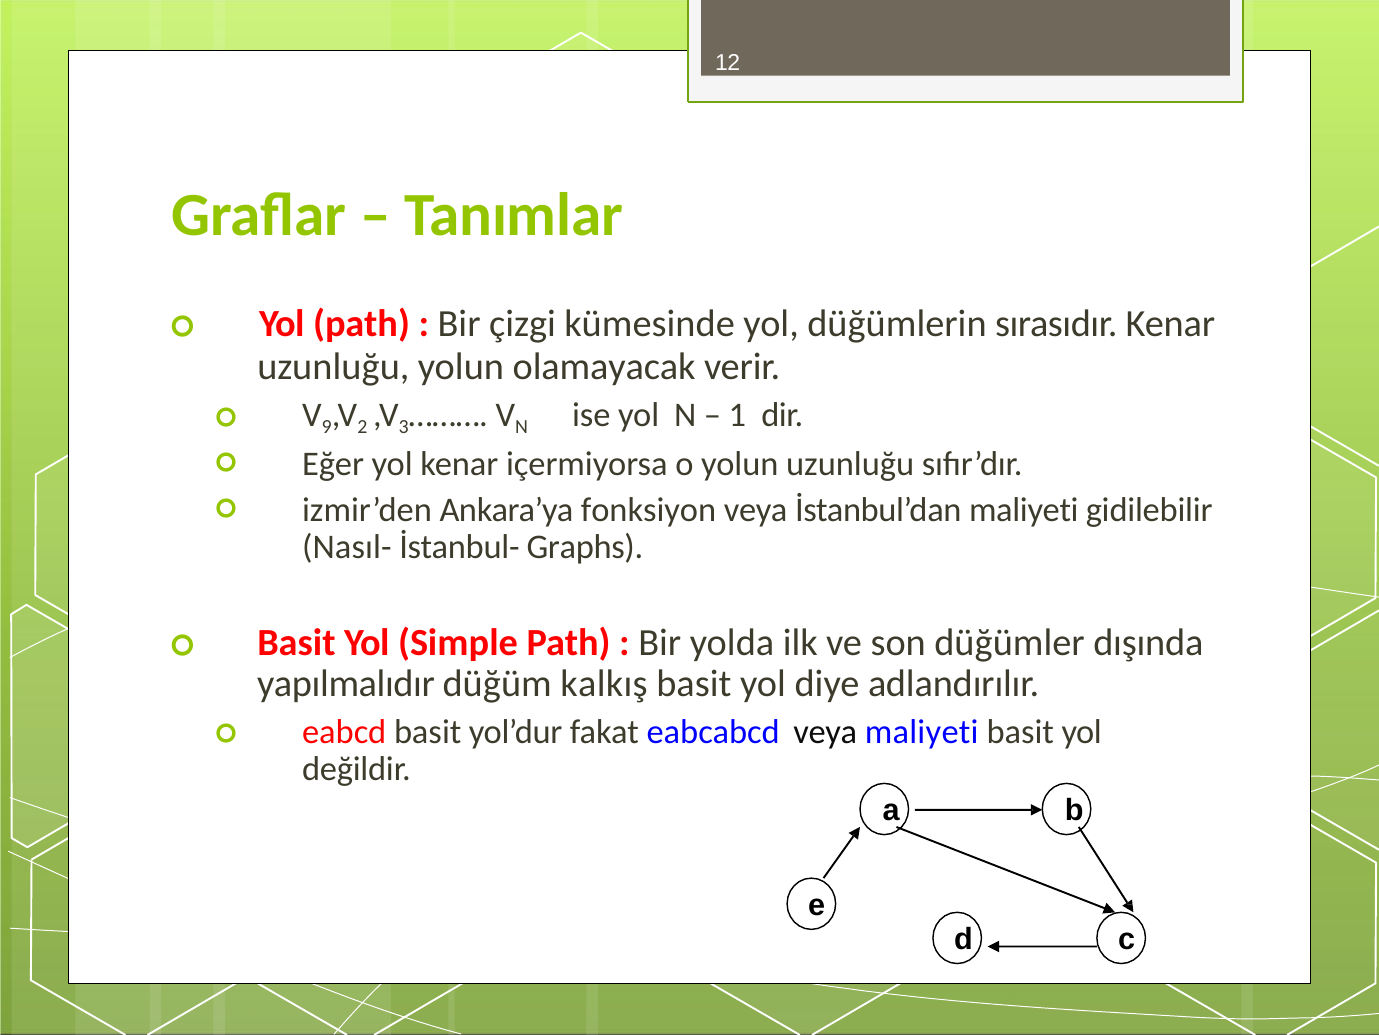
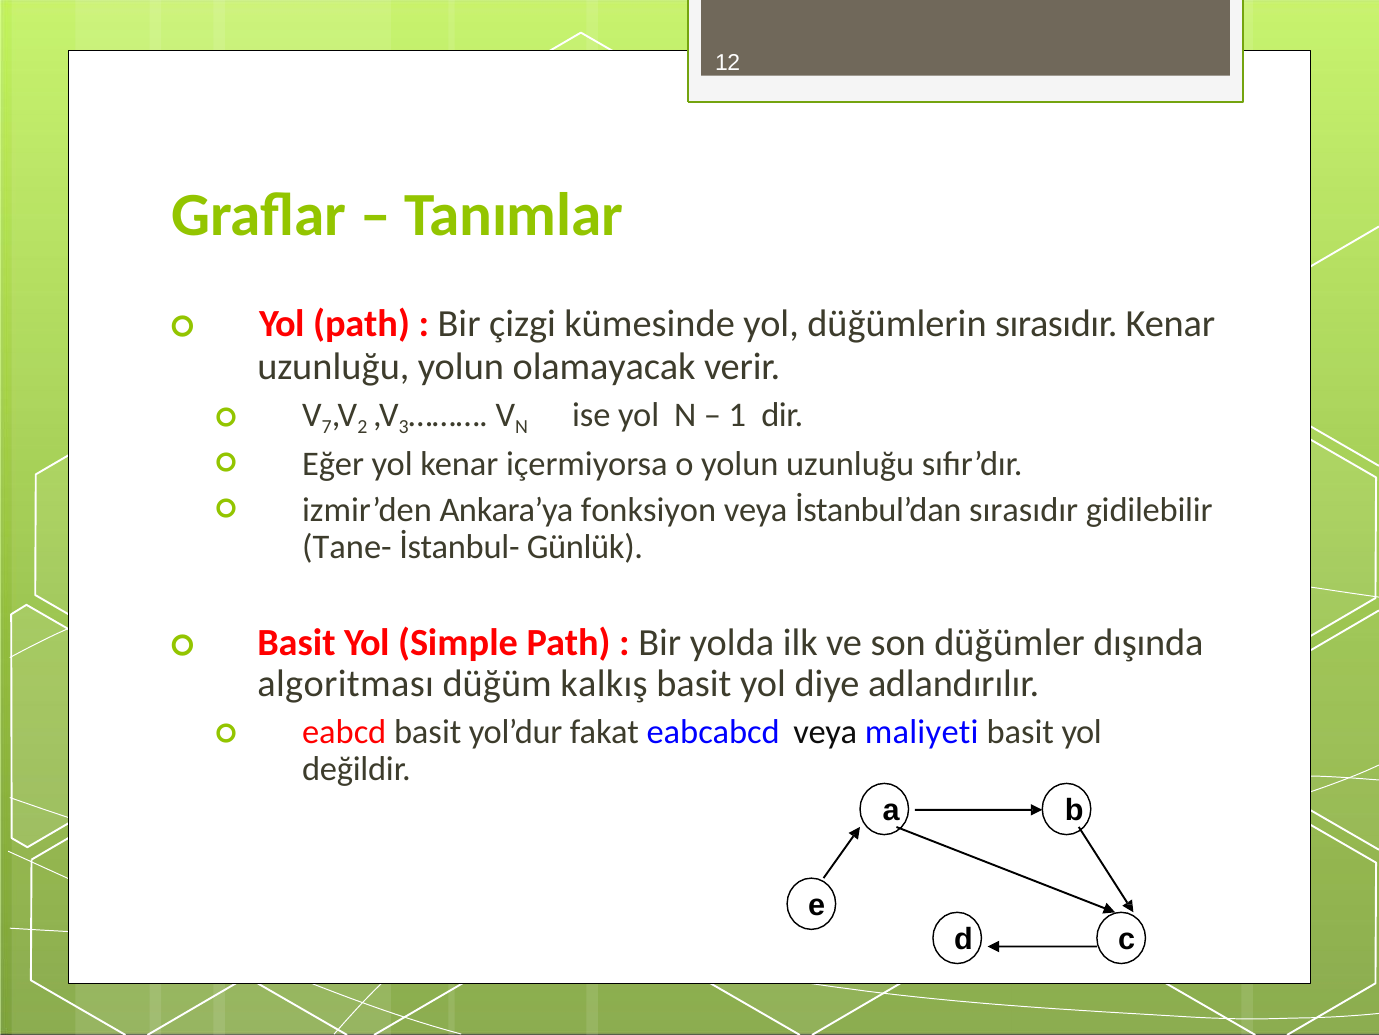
9: 9 -> 7
İstanbul’dan maliyeti: maliyeti -> sırasıdır
Nasıl-: Nasıl- -> Tane-
Graphs: Graphs -> Günlük
yapılmalıdır: yapılmalıdır -> algoritması
